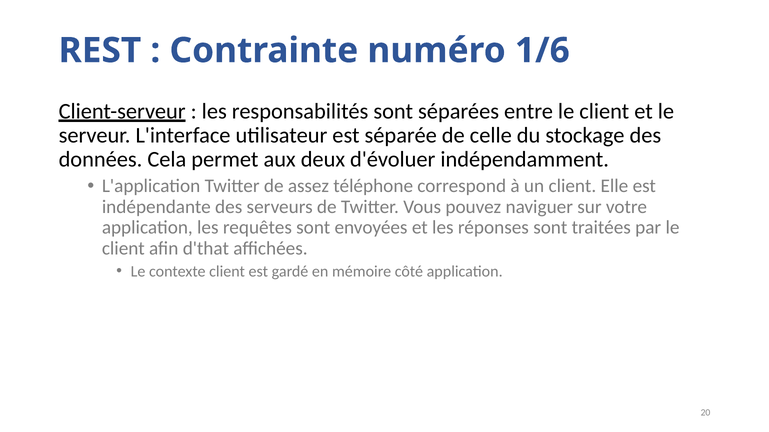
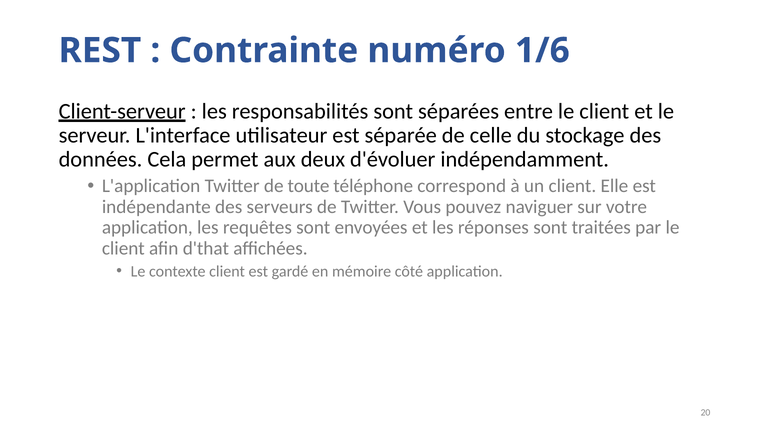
assez: assez -> toute
